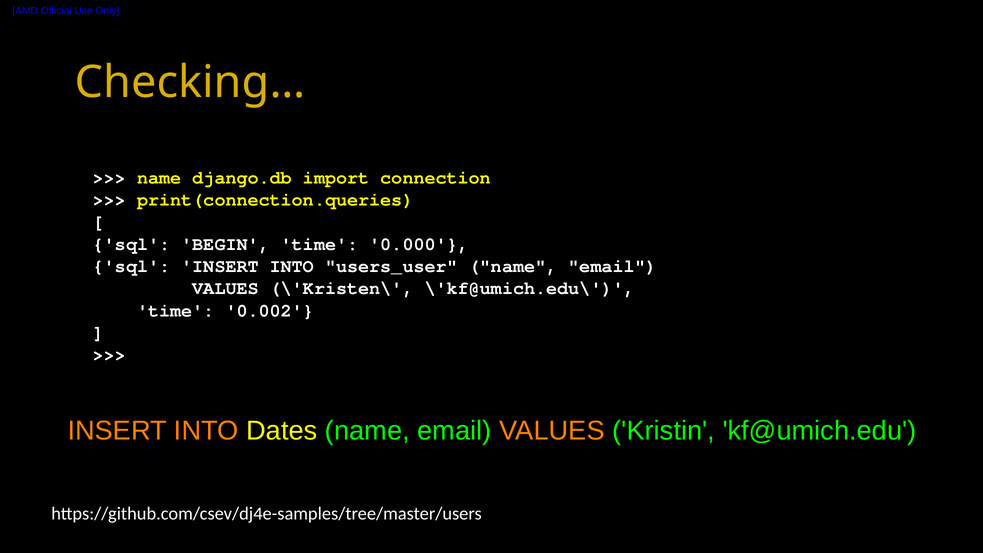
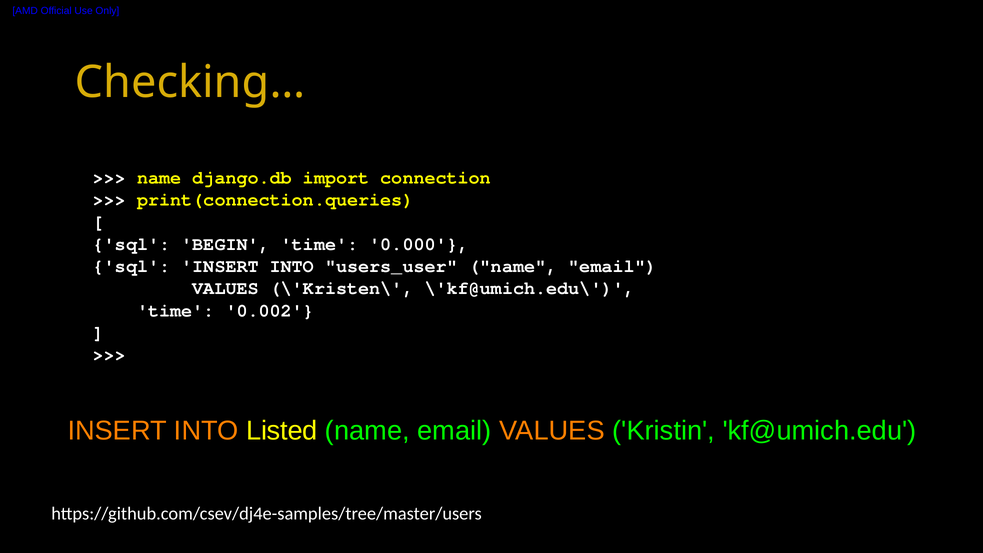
Dates: Dates -> Listed
